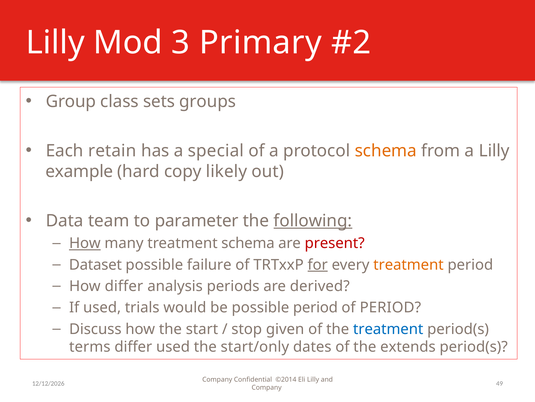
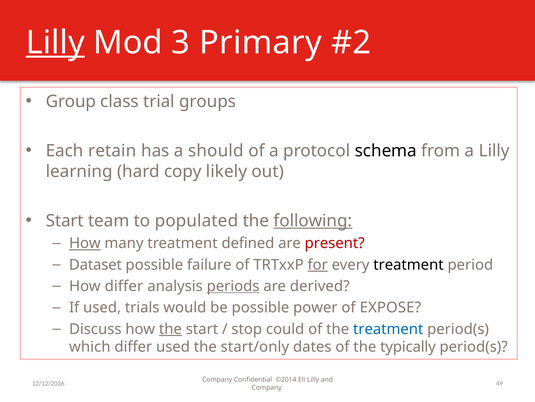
Lilly at (55, 43) underline: none -> present
sets: sets -> trial
special: special -> should
schema at (386, 151) colour: orange -> black
example: example -> learning
Data at (65, 220): Data -> Start
parameter: parameter -> populated
treatment schema: schema -> defined
treatment at (408, 264) colour: orange -> black
periods underline: none -> present
possible period: period -> power
of PERIOD: PERIOD -> EXPOSE
the at (170, 329) underline: none -> present
given: given -> could
terms: terms -> which
extends: extends -> typically
